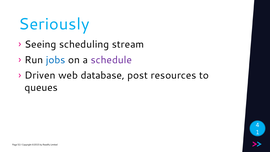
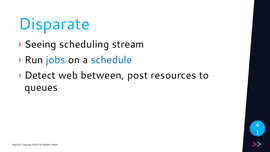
Seriously: Seriously -> Disparate
schedule colour: purple -> blue
Driven: Driven -> Detect
database: database -> between
